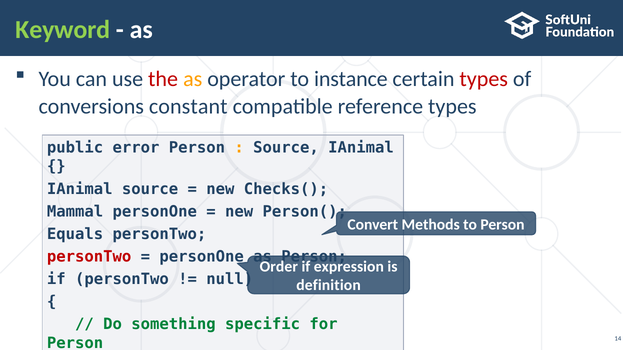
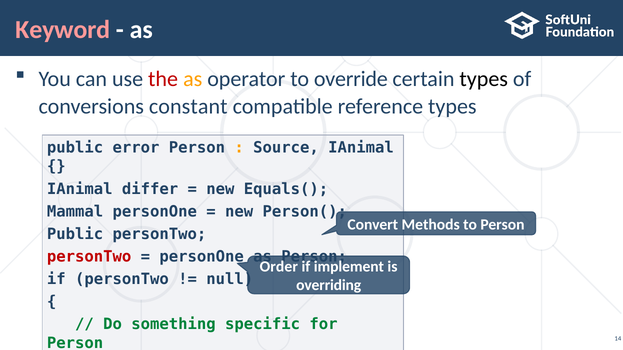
Keyword colour: light green -> pink
instance: instance -> override
types at (484, 79) colour: red -> black
IAnimal source: source -> differ
Checks(: Checks( -> Equals(
Equals at (75, 234): Equals -> Public
expression: expression -> implement
definition: definition -> overriding
